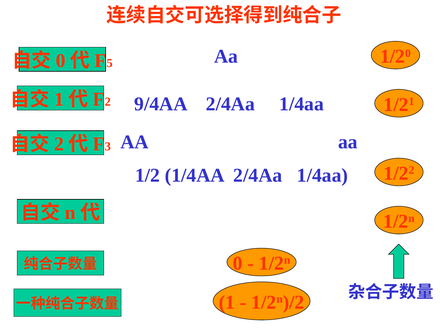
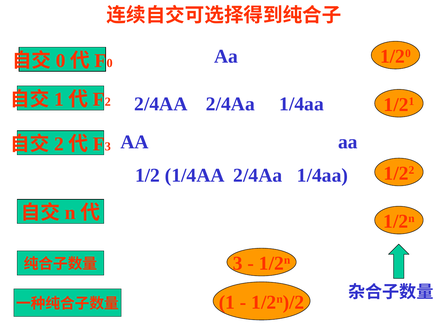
5 at (110, 63): 5 -> 0
9/4AA at (161, 104): 9/4AA -> 2/4AA
0 at (238, 263): 0 -> 3
